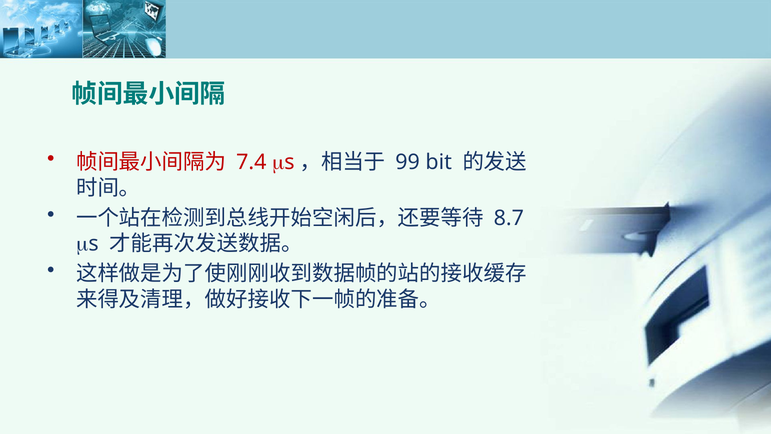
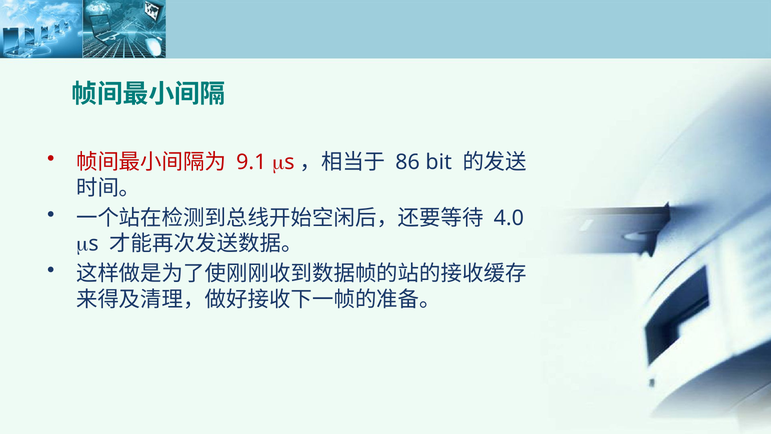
7.4: 7.4 -> 9.1
99: 99 -> 86
8.7: 8.7 -> 4.0
